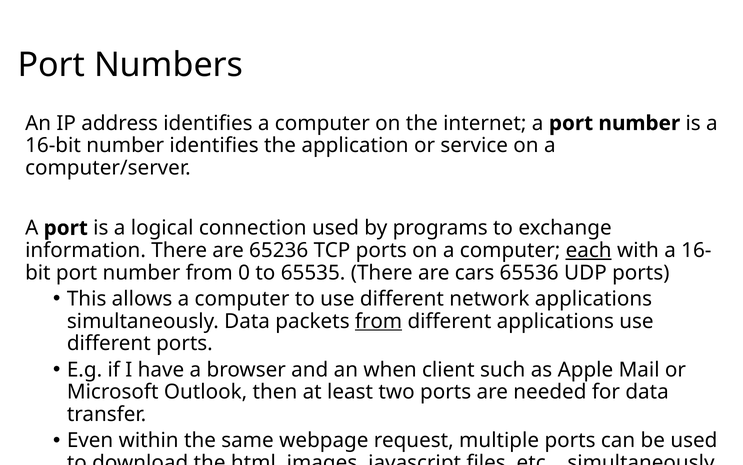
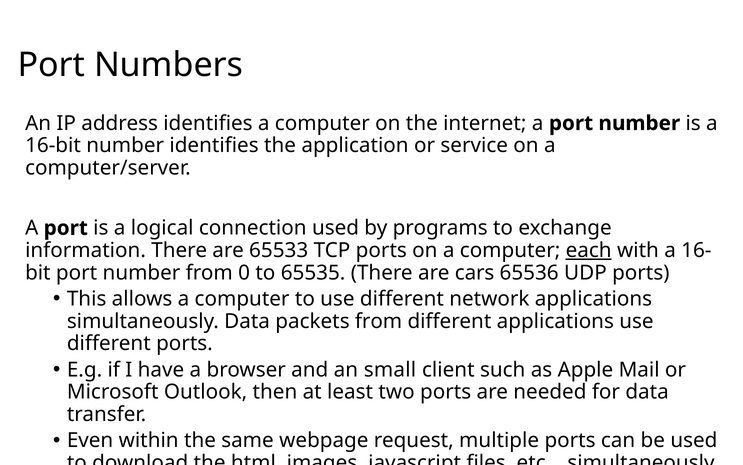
65236: 65236 -> 65533
from at (379, 321) underline: present -> none
when: when -> small
